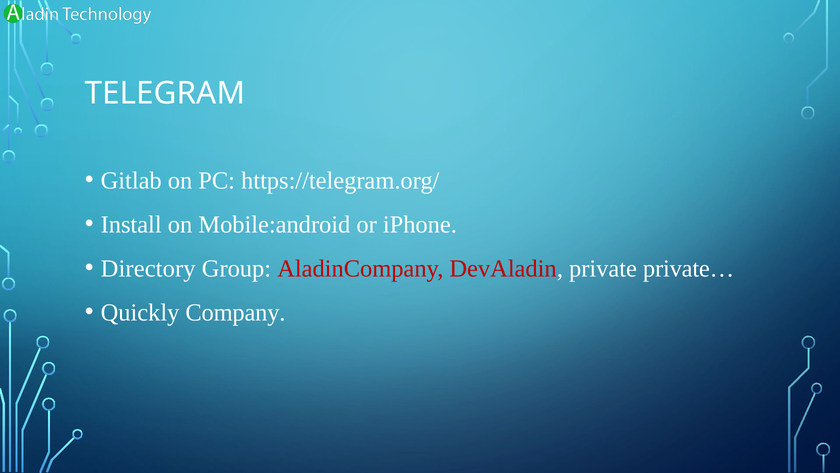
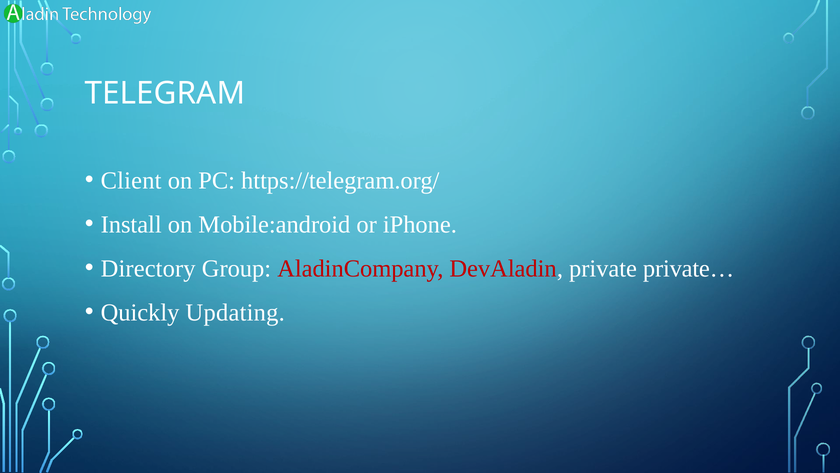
Gitlab: Gitlab -> Client
Company: Company -> Updating
